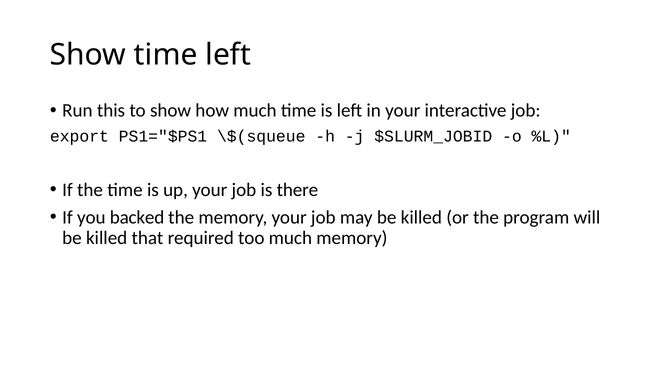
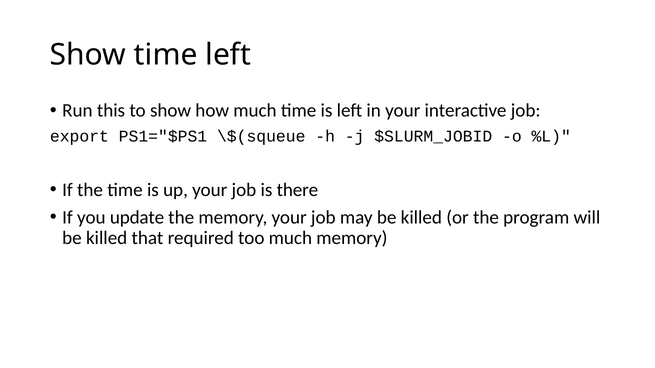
backed: backed -> update
